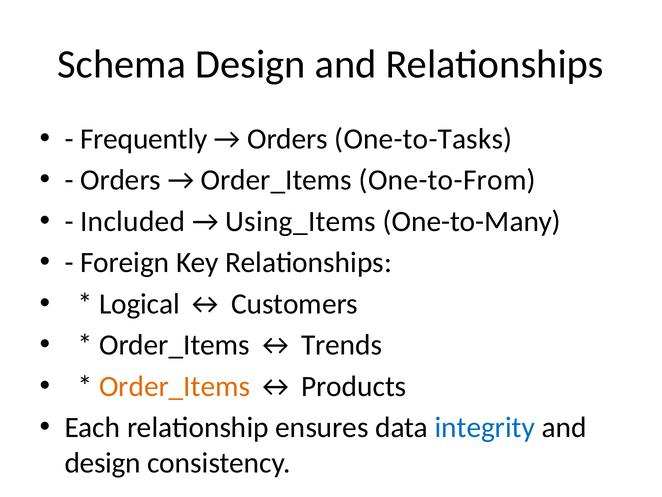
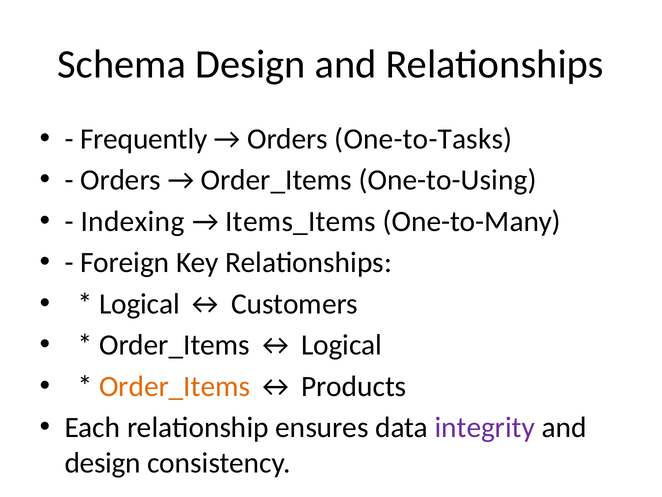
One-to-From: One-to-From -> One-to-Using
Included: Included -> Indexing
Using_Items: Using_Items -> Items_Items
Trends at (342, 345): Trends -> Logical
integrity colour: blue -> purple
